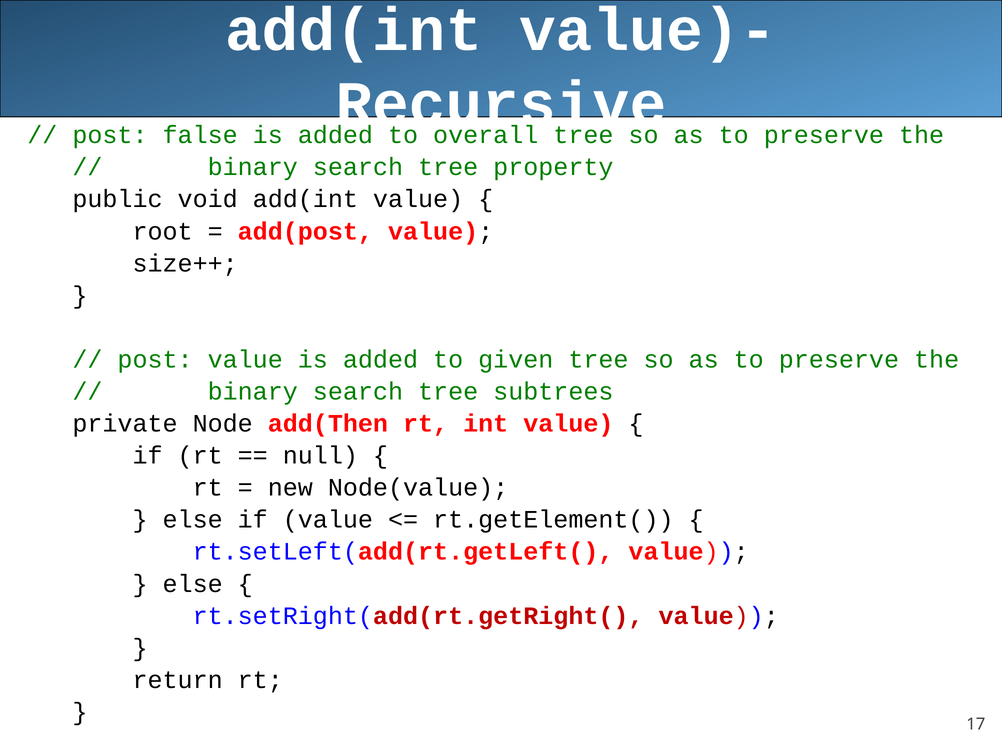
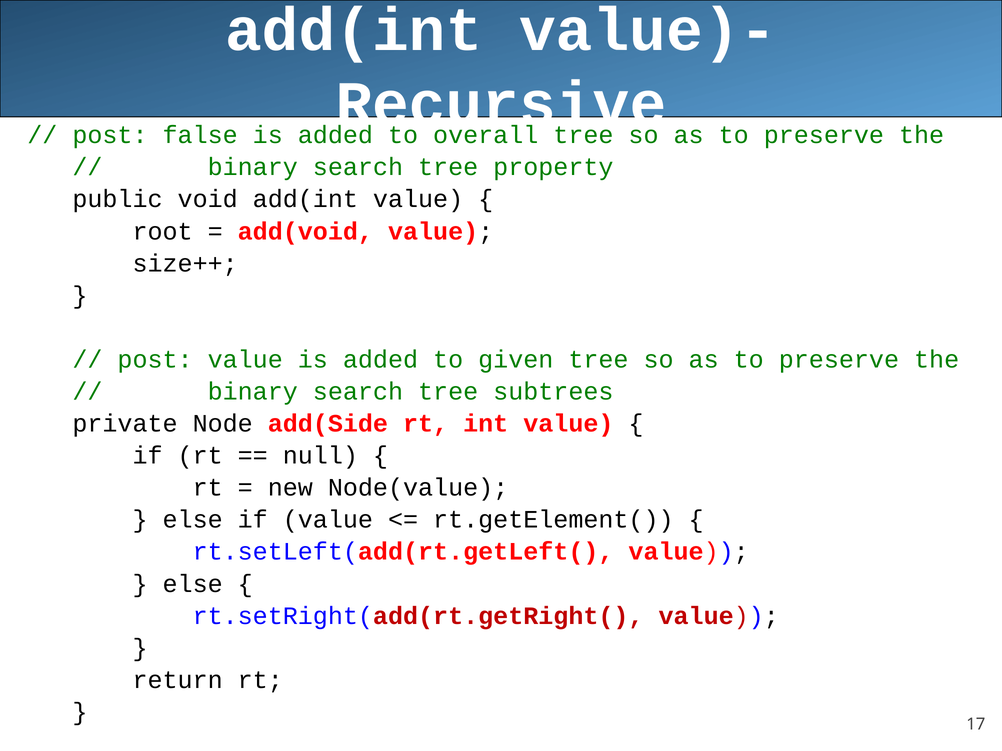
add(post: add(post -> add(void
add(Then: add(Then -> add(Side
